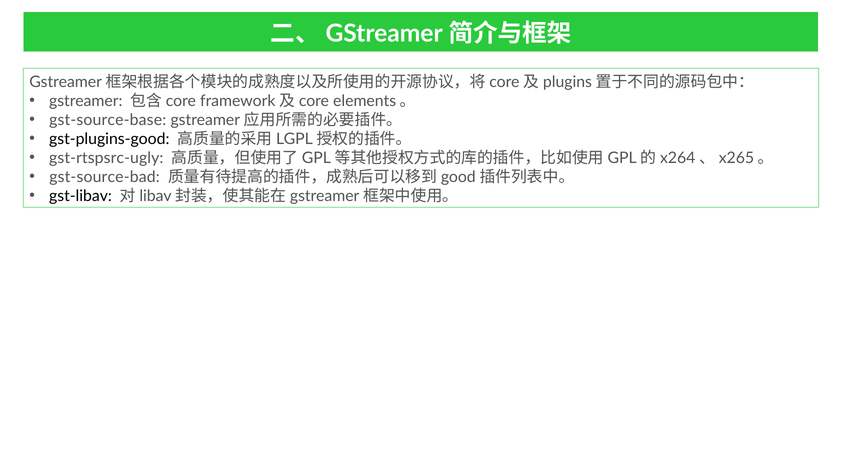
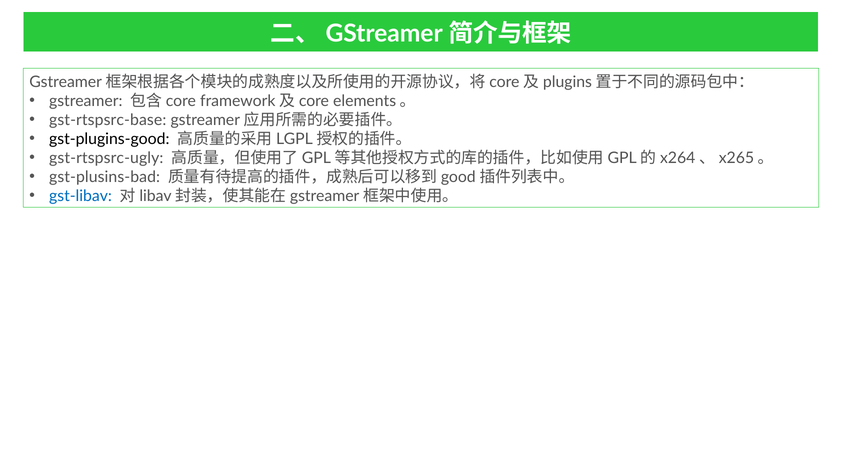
gst-source-base: gst-source-base -> gst-rtspsrc-base
gst-source-bad: gst-source-bad -> gst-plusins-bad
gst-libav colour: black -> blue
